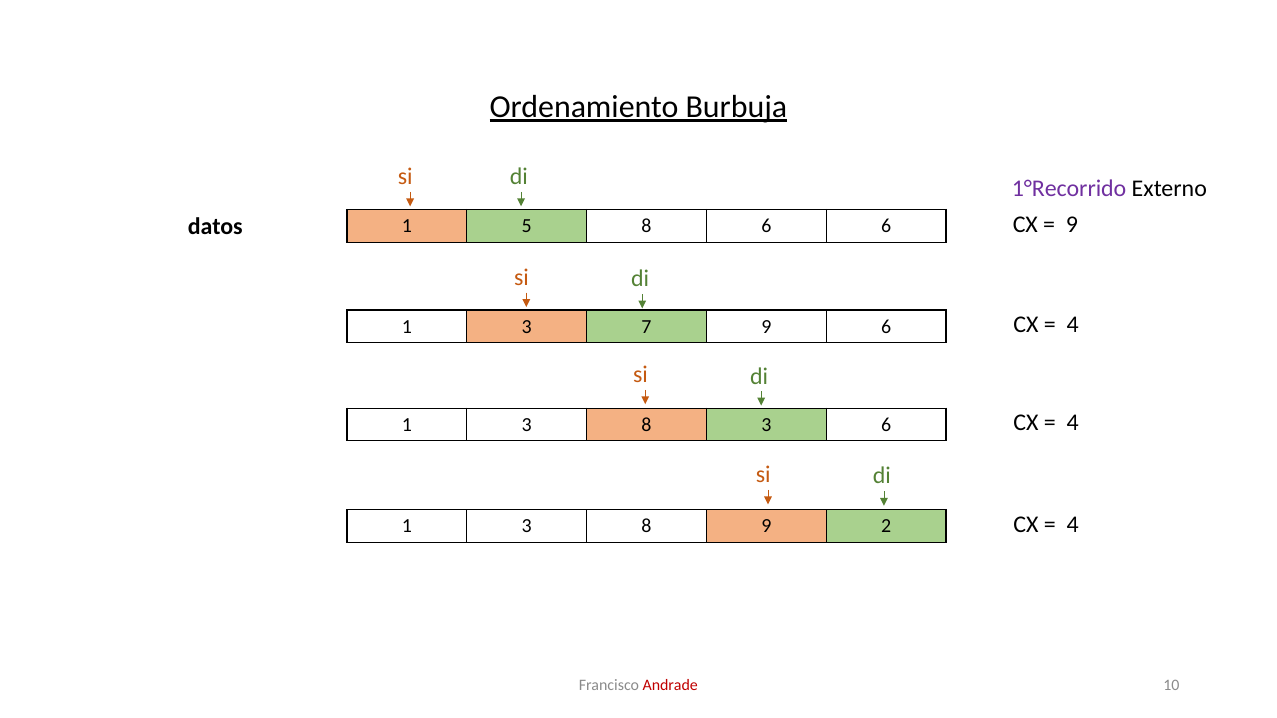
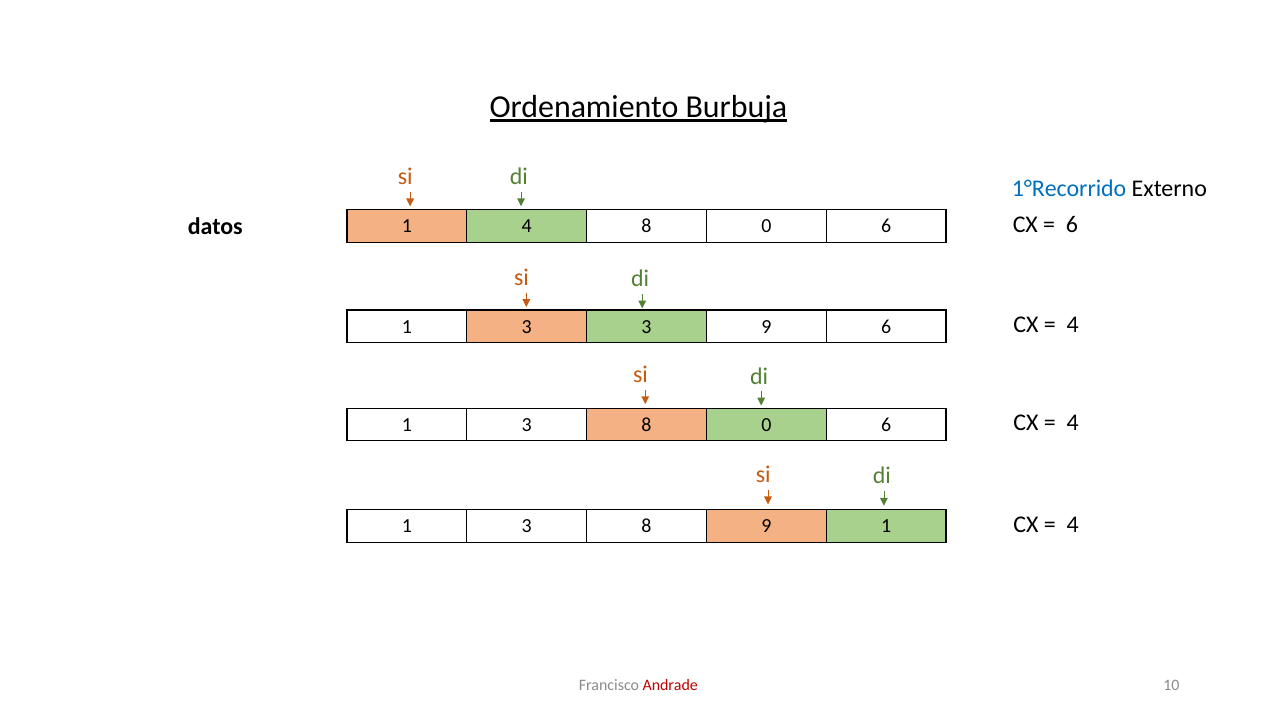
1°Recorrido colour: purple -> blue
9 at (1072, 225): 9 -> 6
1 5: 5 -> 4
6 at (766, 226): 6 -> 0
3 7: 7 -> 3
3 8 3: 3 -> 0
9 2: 2 -> 1
